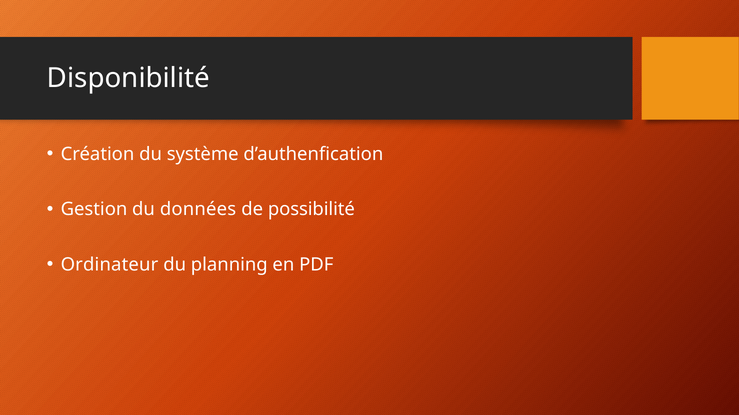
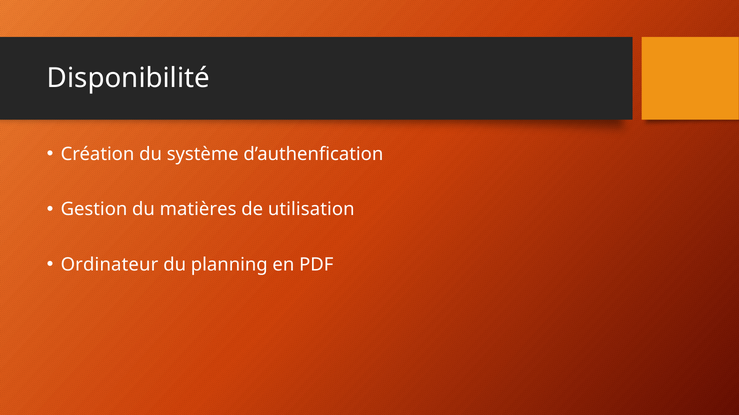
données: données -> matières
possibilité: possibilité -> utilisation
